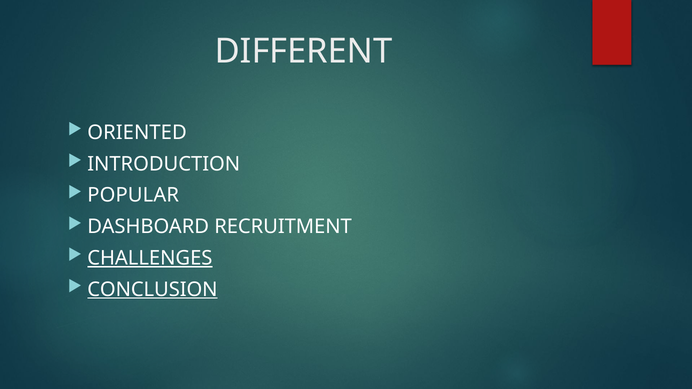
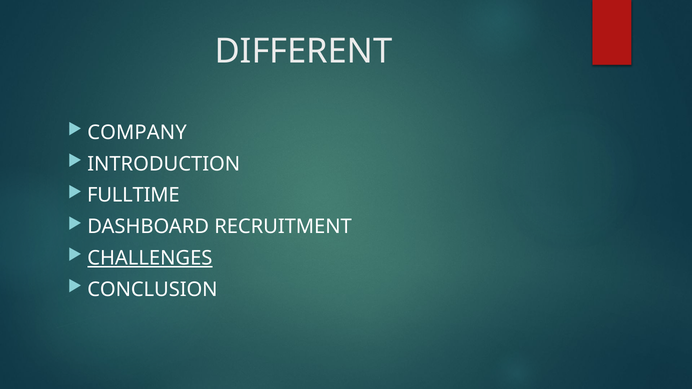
ORIENTED: ORIENTED -> COMPANY
POPULAR: POPULAR -> FULLTIME
CONCLUSION underline: present -> none
